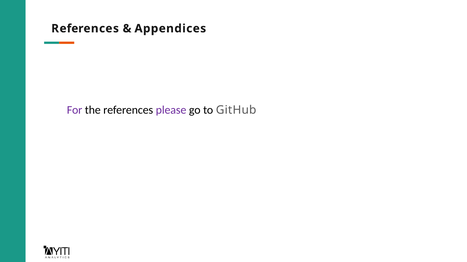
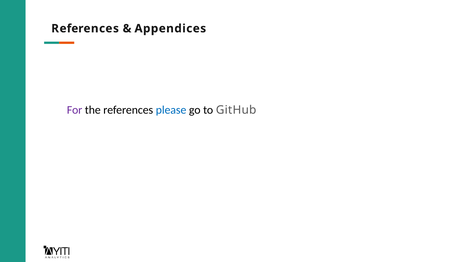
please colour: purple -> blue
